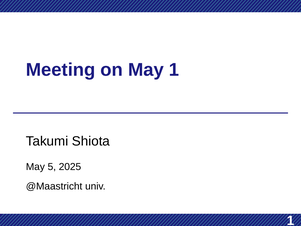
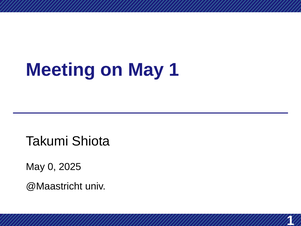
5: 5 -> 0
